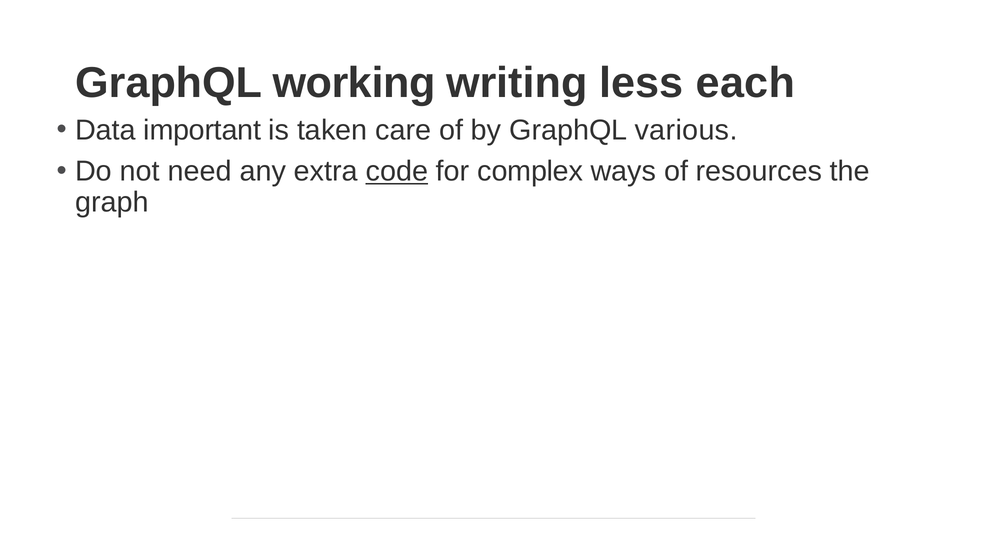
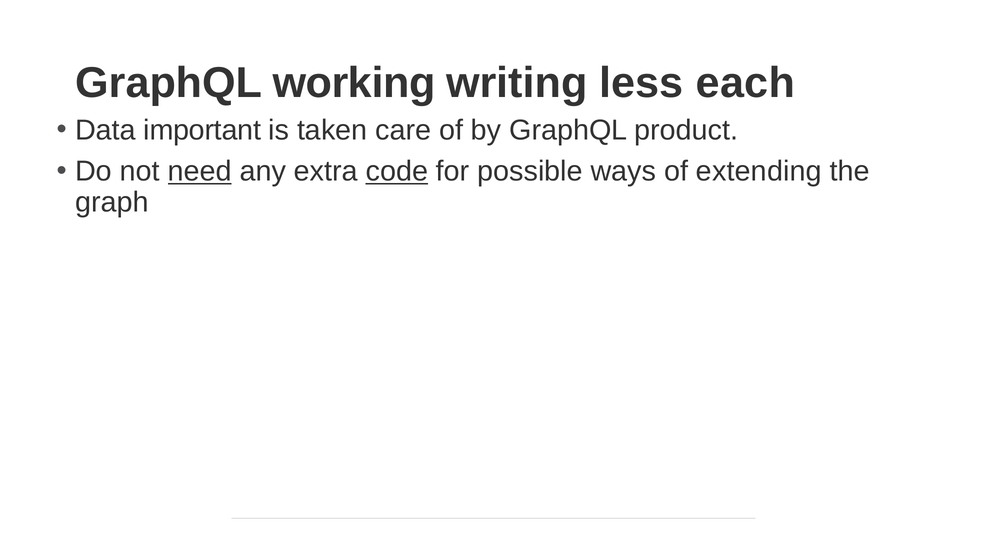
various: various -> product
need underline: none -> present
complex: complex -> possible
resources: resources -> extending
